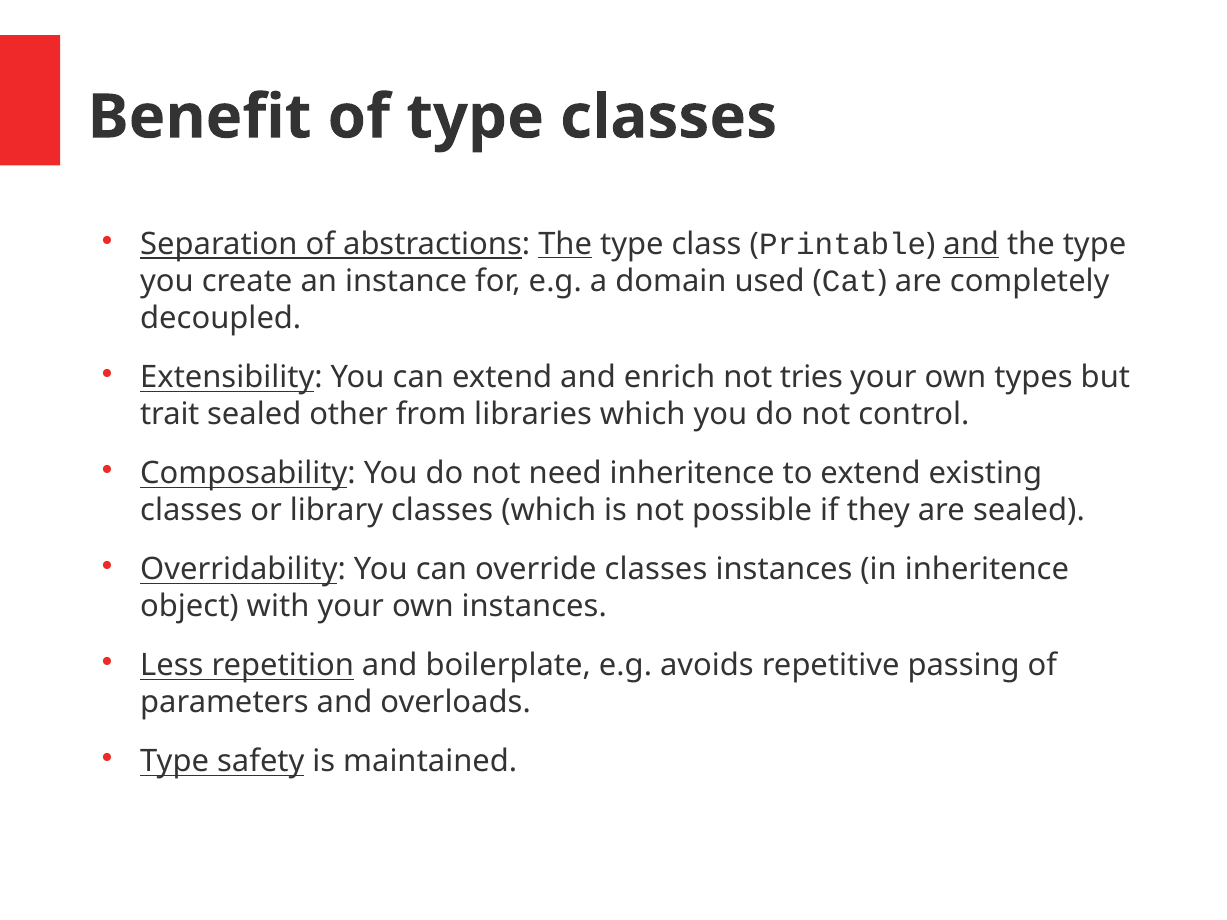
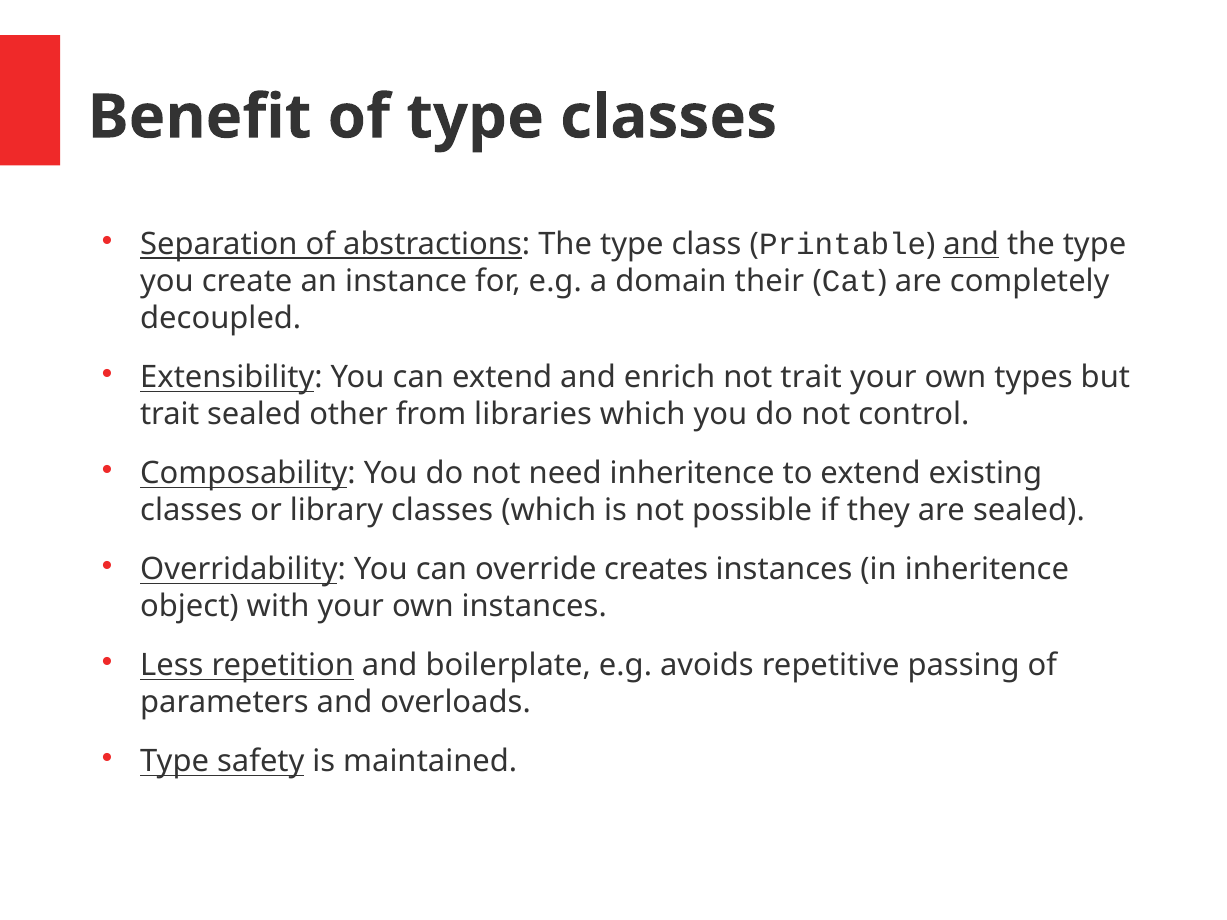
The at (565, 244) underline: present -> none
used: used -> their
not tries: tries -> trait
override classes: classes -> creates
